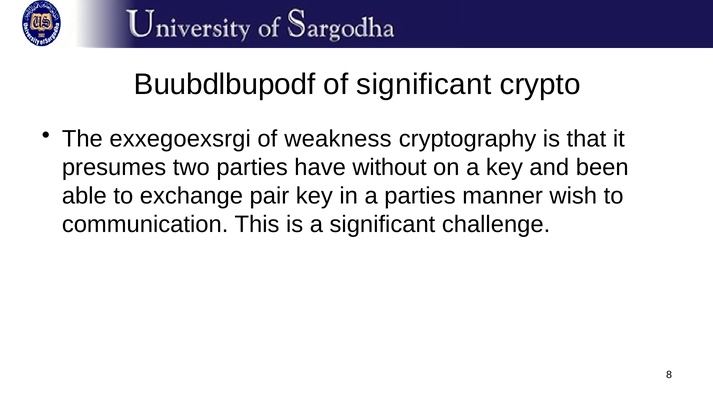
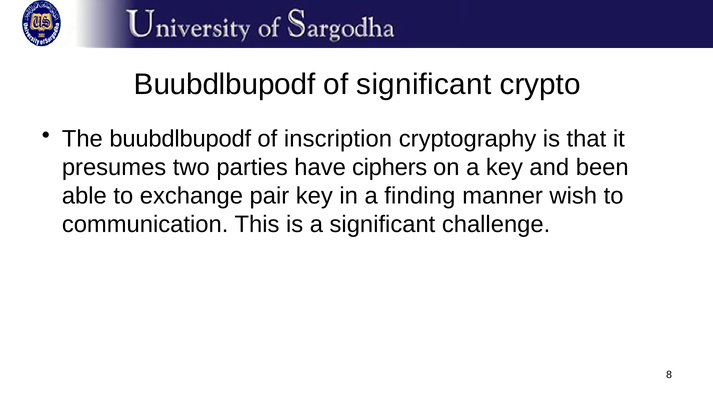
The exxegoexsrgi: exxegoexsrgi -> buubdlbupodf
weakness: weakness -> inscription
without: without -> ciphers
a parties: parties -> finding
